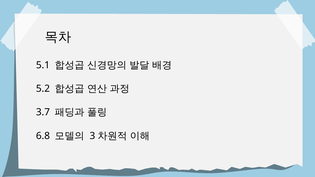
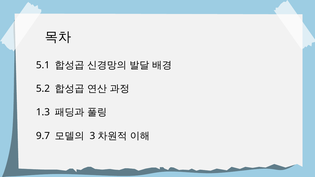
3.7: 3.7 -> 1.3
6.8: 6.8 -> 9.7
